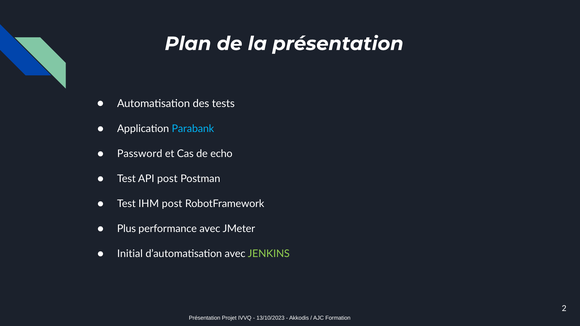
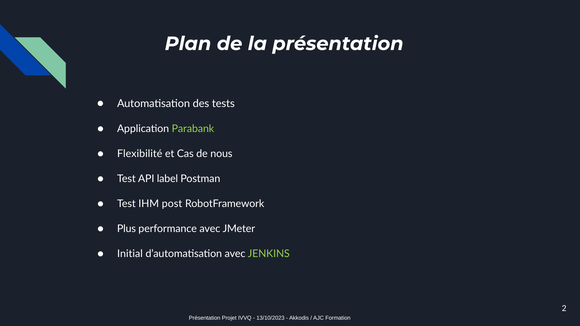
Parabank colour: light blue -> light green
Password: Password -> Flexibilité
echo: echo -> nous
API post: post -> label
